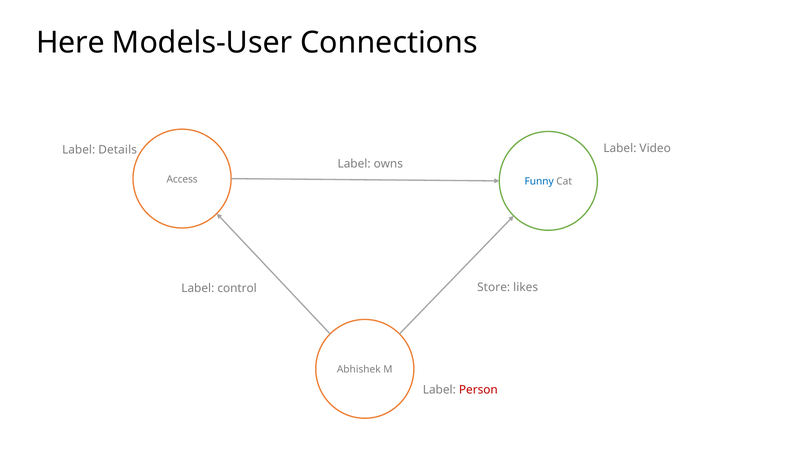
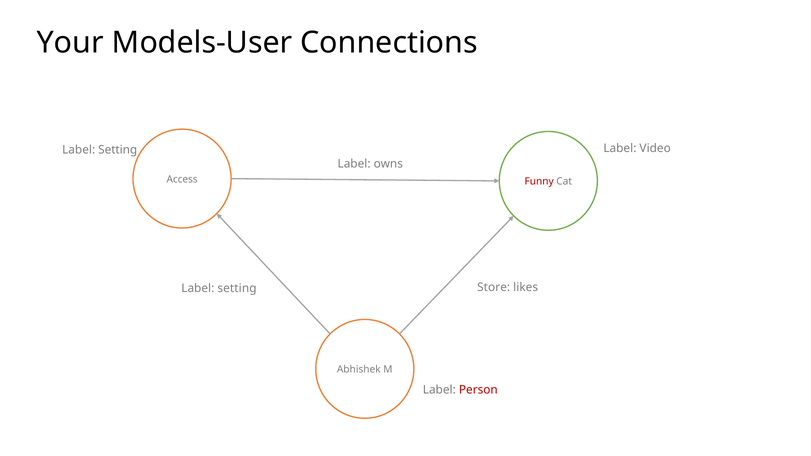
Here: Here -> Your
Details at (118, 150): Details -> Setting
Funny colour: blue -> red
control at (237, 288): control -> setting
